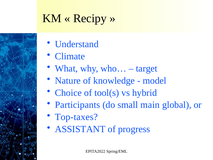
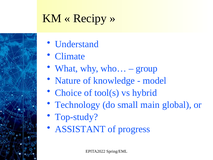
target: target -> group
Participants: Participants -> Technology
Top-taxes: Top-taxes -> Top-study
